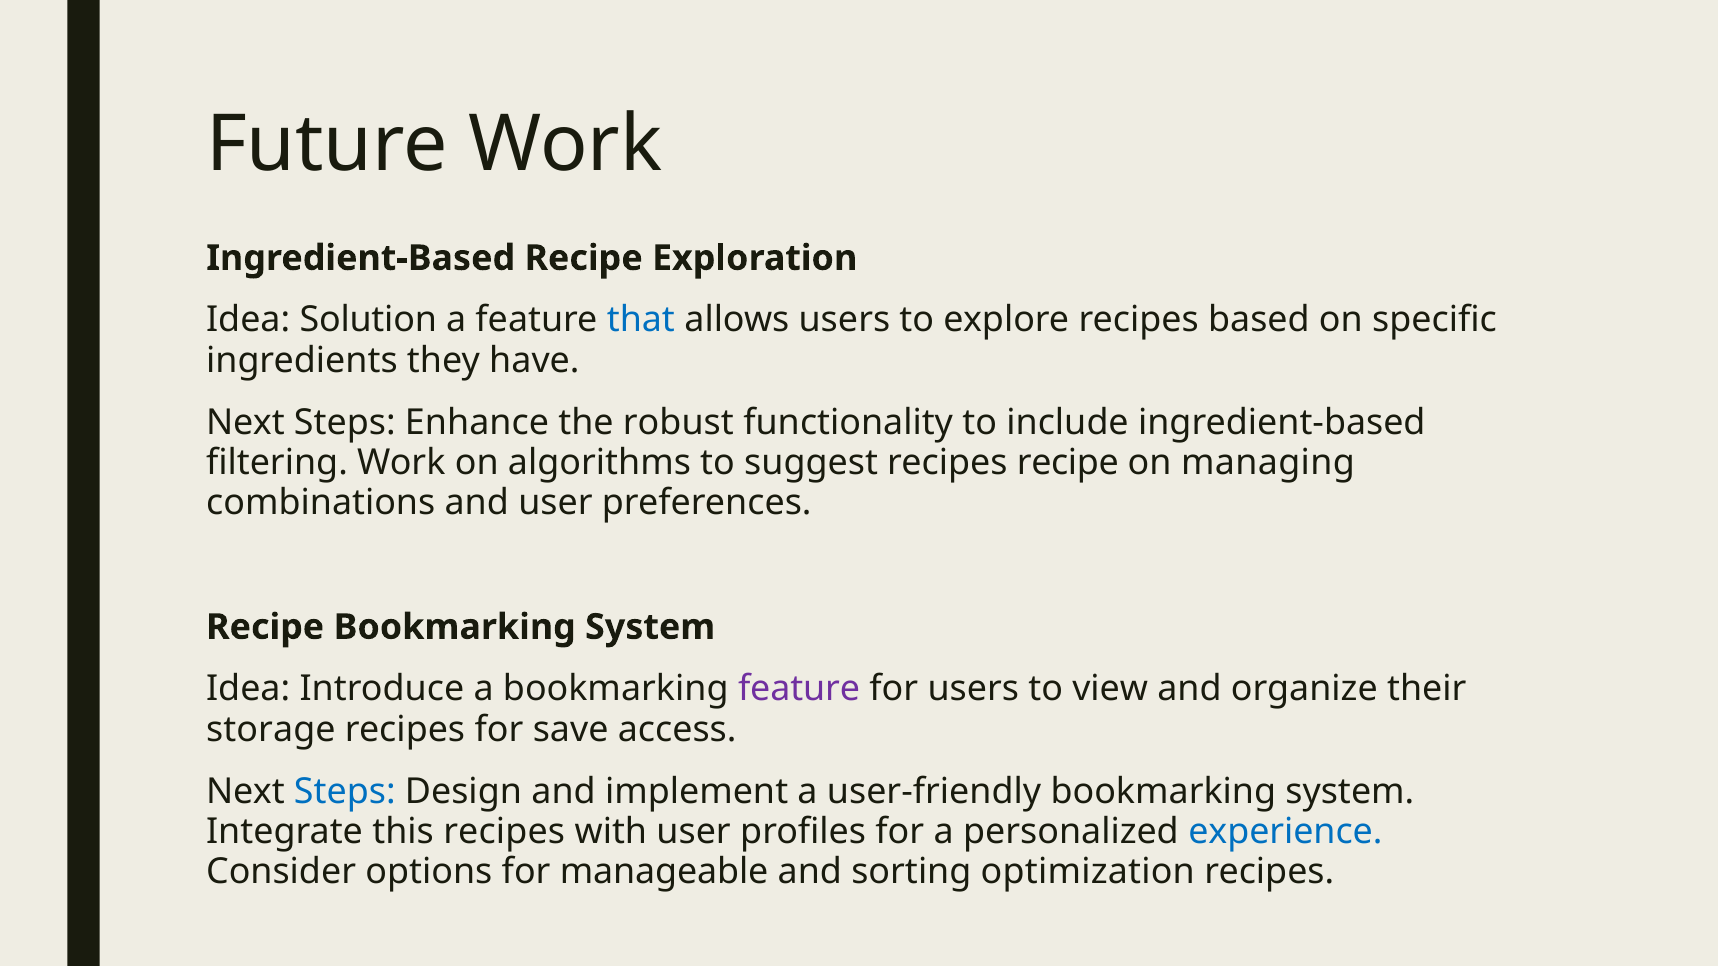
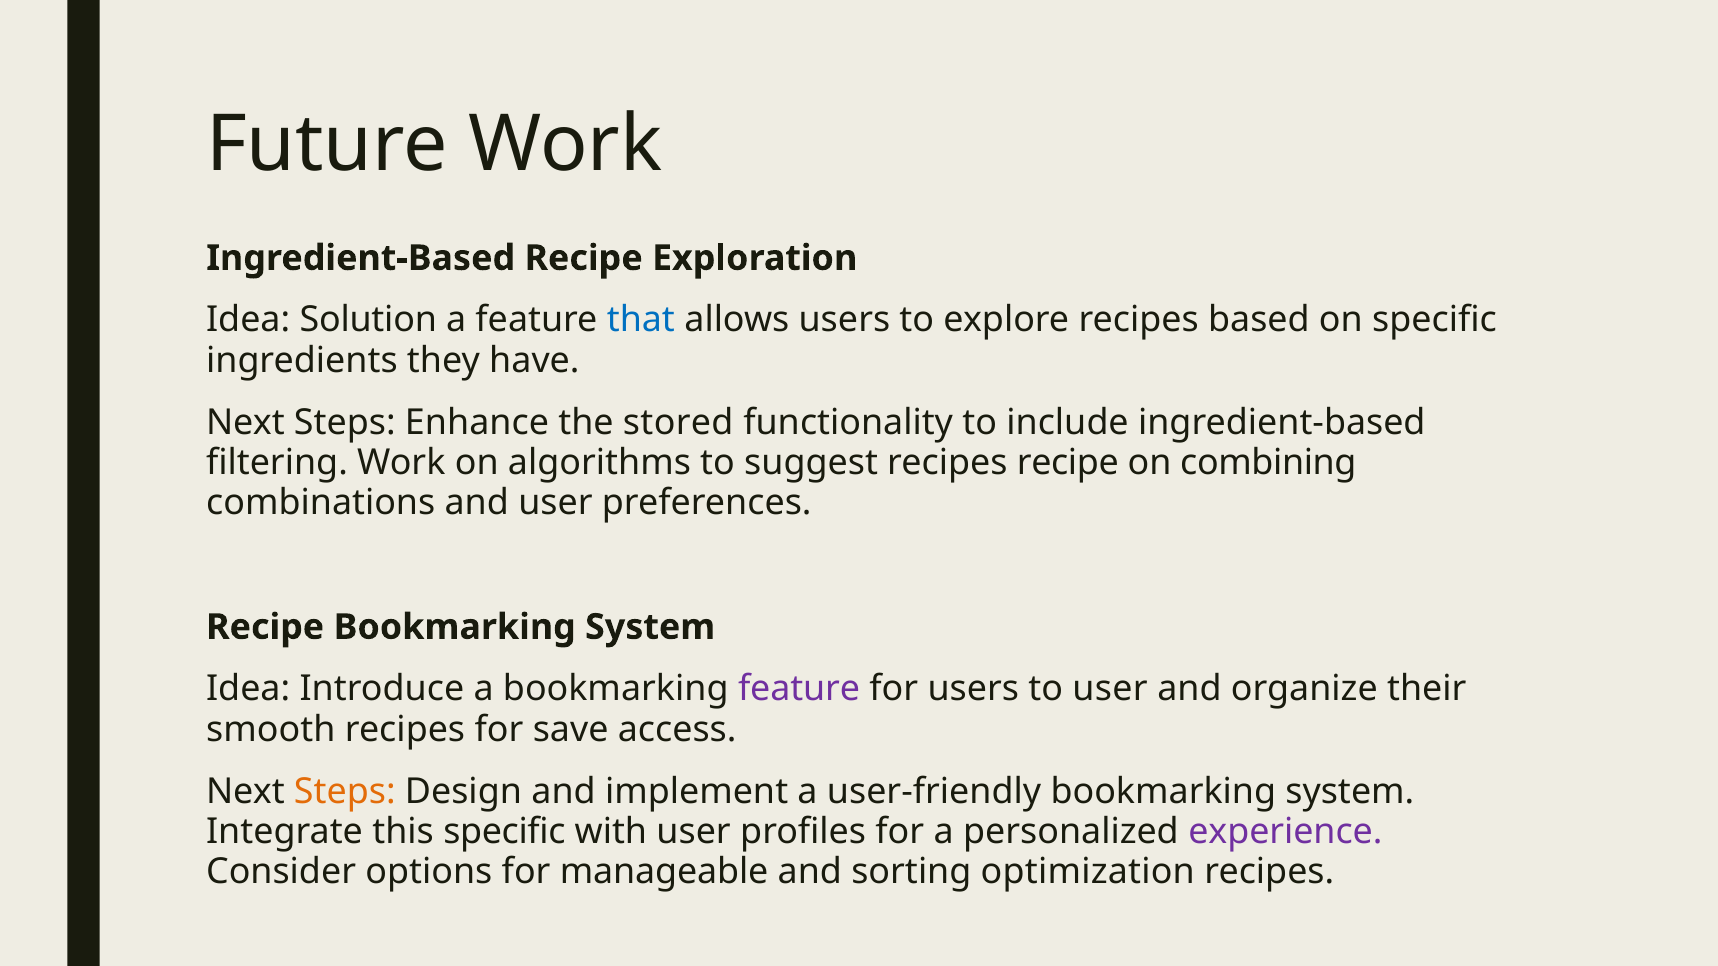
robust: robust -> stored
managing: managing -> combining
to view: view -> user
storage: storage -> smooth
Steps at (345, 792) colour: blue -> orange
this recipes: recipes -> specific
experience colour: blue -> purple
